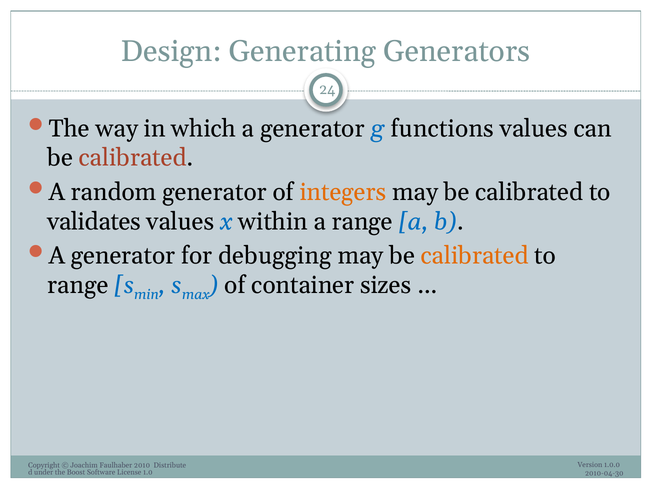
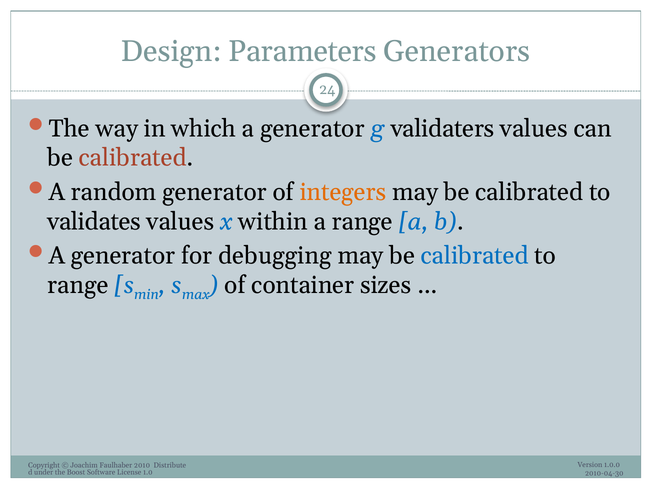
Generating: Generating -> Parameters
functions: functions -> validaters
calibrated at (475, 256) colour: orange -> blue
